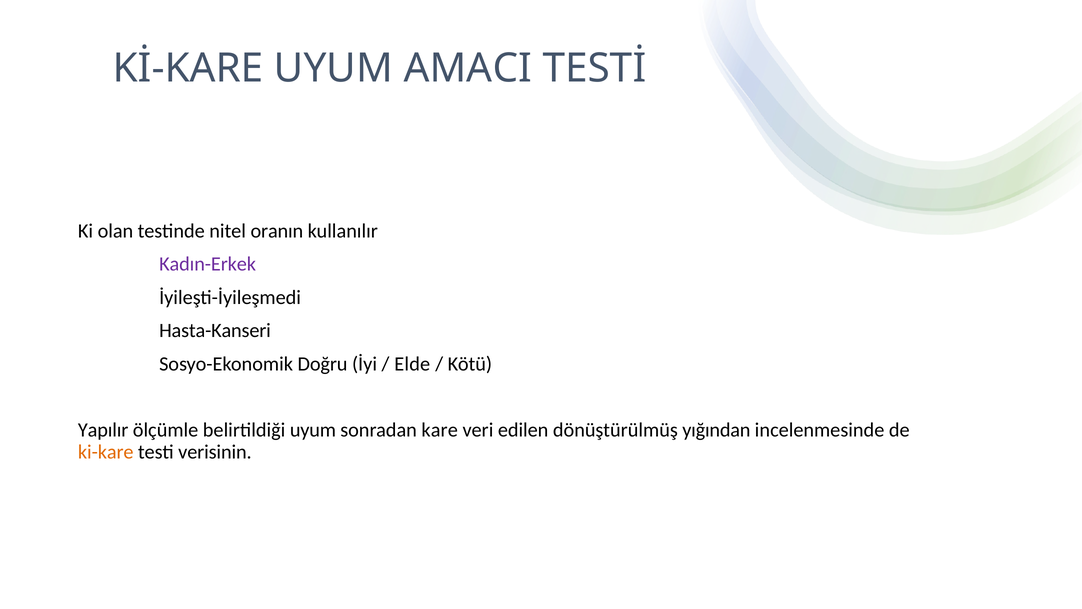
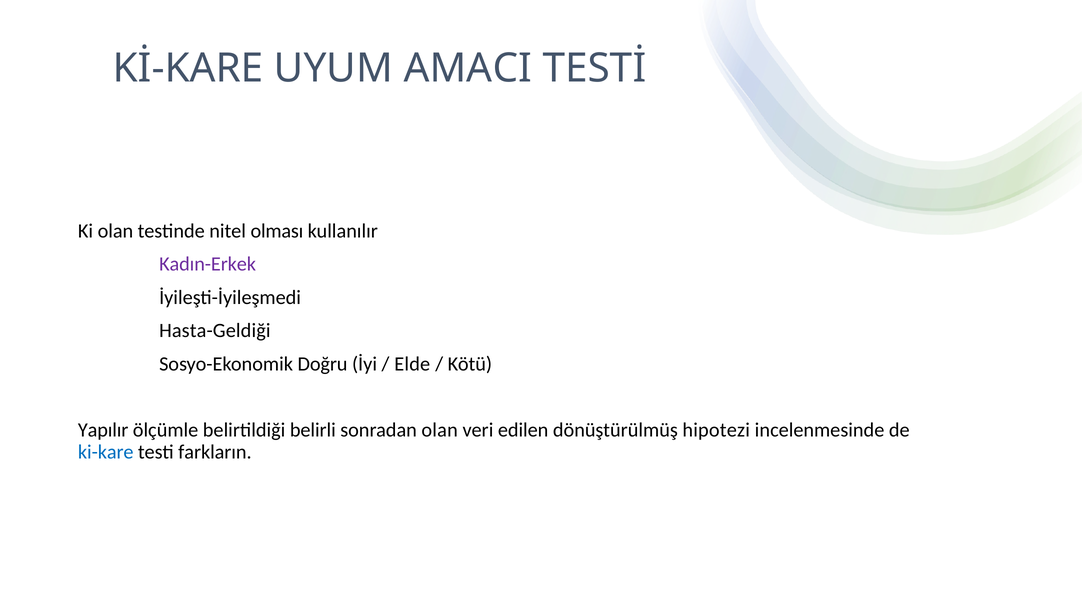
oranın: oranın -> olması
Hasta-Kanseri: Hasta-Kanseri -> Hasta-Geldiği
belirtildiği uyum: uyum -> belirli
sonradan kare: kare -> olan
yığından: yığından -> hipotezi
ki-kare colour: orange -> blue
verisinin: verisinin -> farkların
